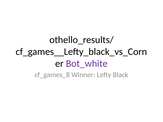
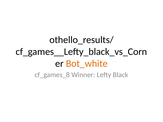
Bot_white colour: purple -> orange
